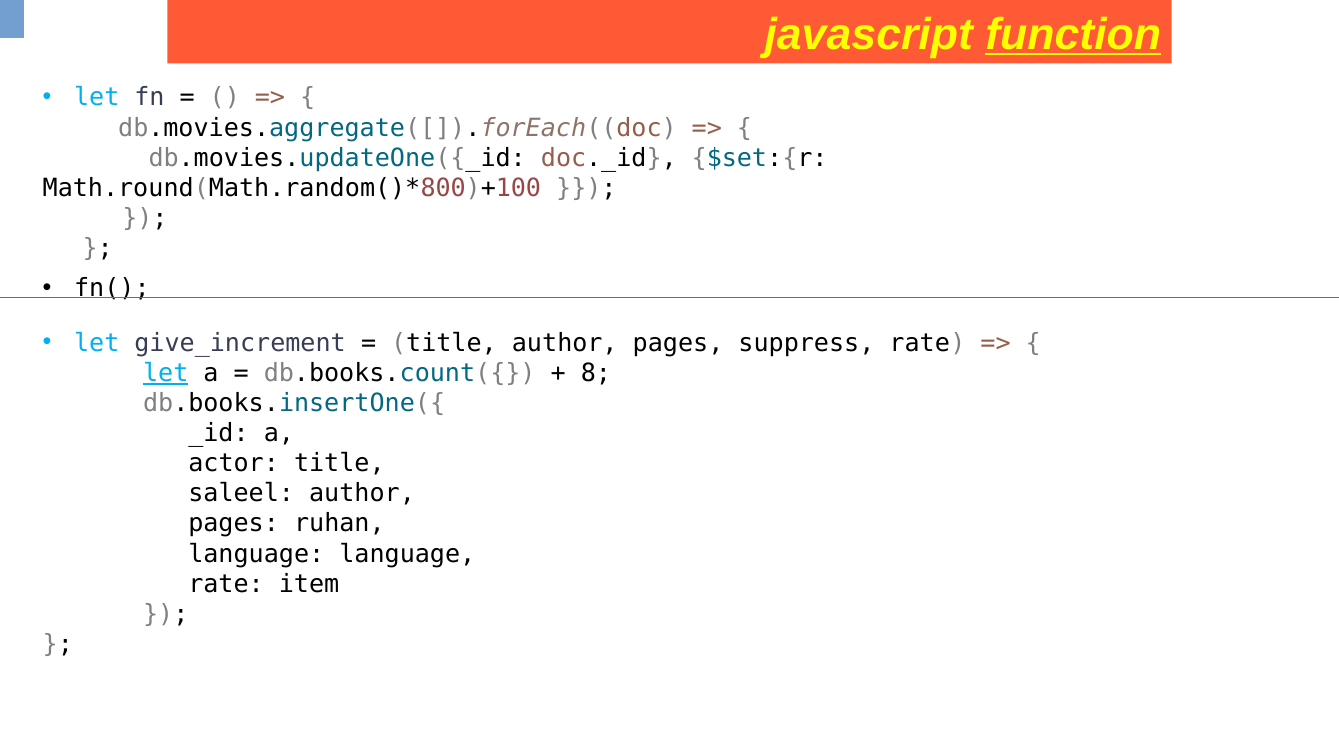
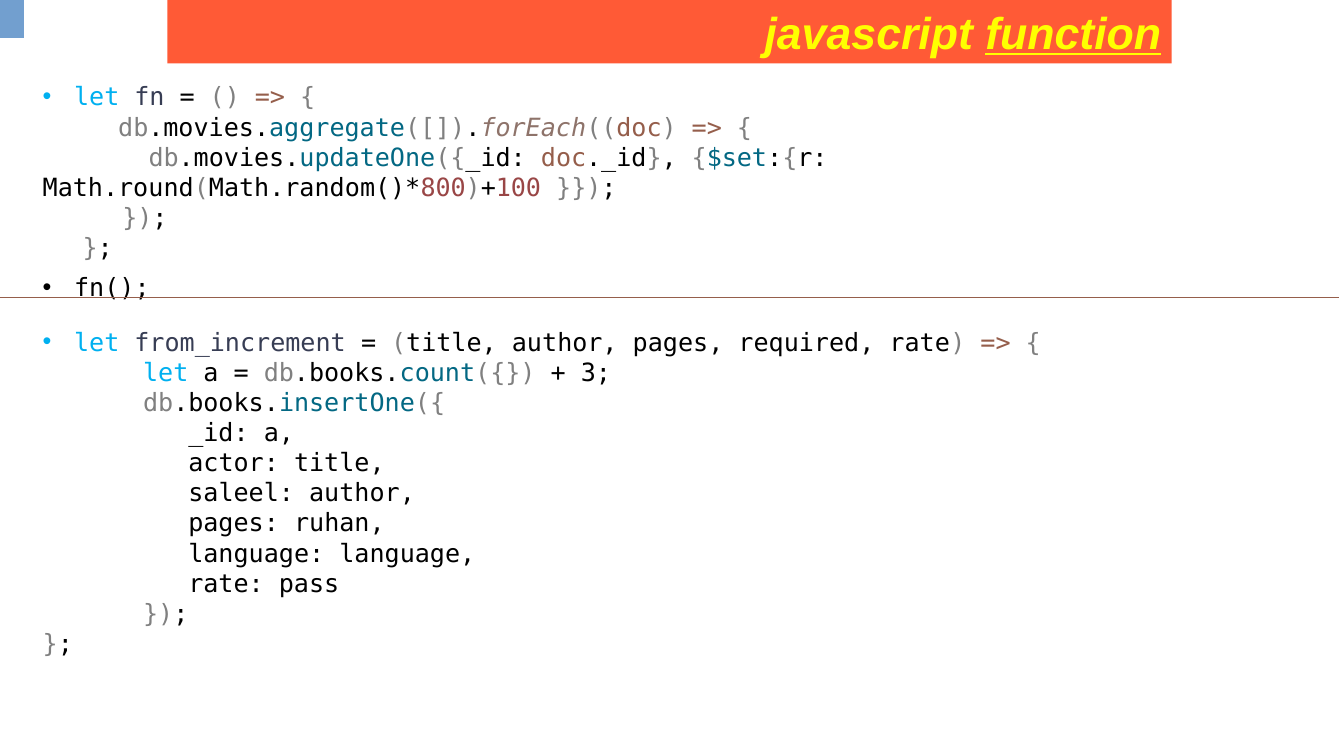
give_increment: give_increment -> from_increment
suppress: suppress -> required
let at (166, 373) underline: present -> none
8: 8 -> 3
item: item -> pass
